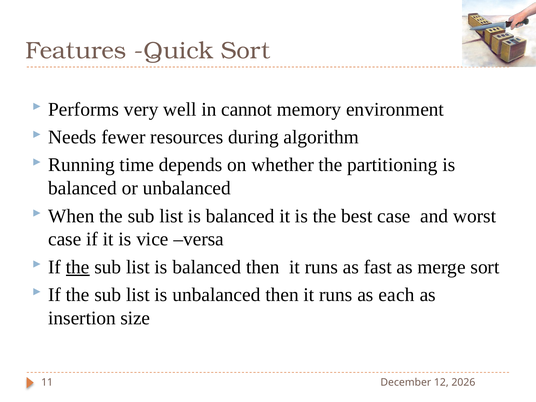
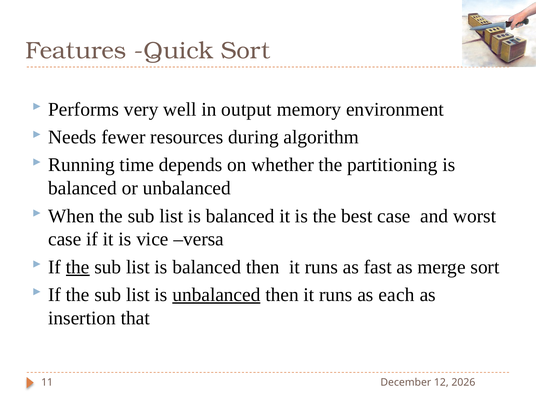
cannot: cannot -> output
unbalanced at (216, 295) underline: none -> present
size: size -> that
